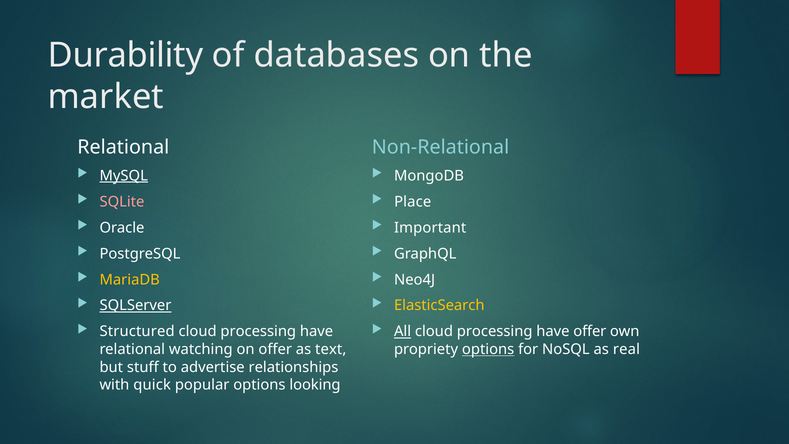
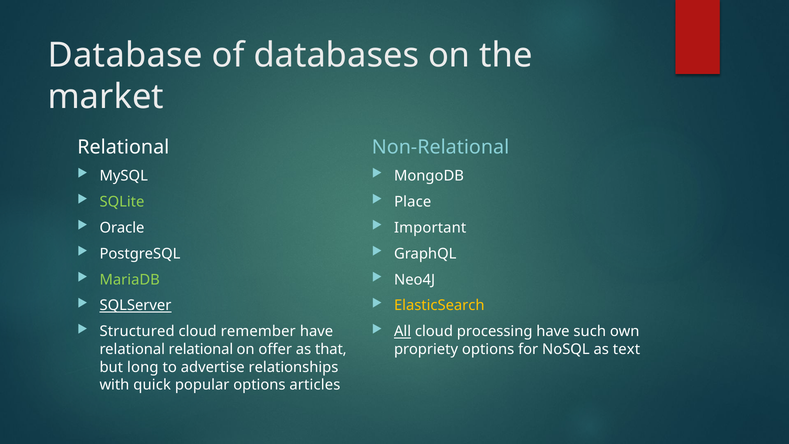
Durability: Durability -> Database
MySQL underline: present -> none
SQLite colour: pink -> light green
MariaDB colour: yellow -> light green
processing at (258, 331): processing -> remember
have offer: offer -> such
relational watching: watching -> relational
text: text -> that
options at (488, 349) underline: present -> none
real: real -> text
stuff: stuff -> long
looking: looking -> articles
